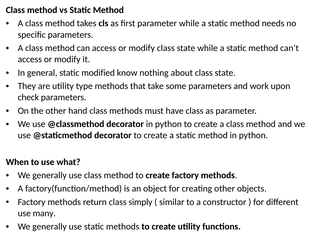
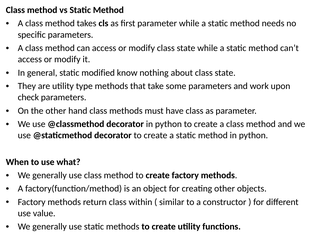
simply: simply -> within
many: many -> value
